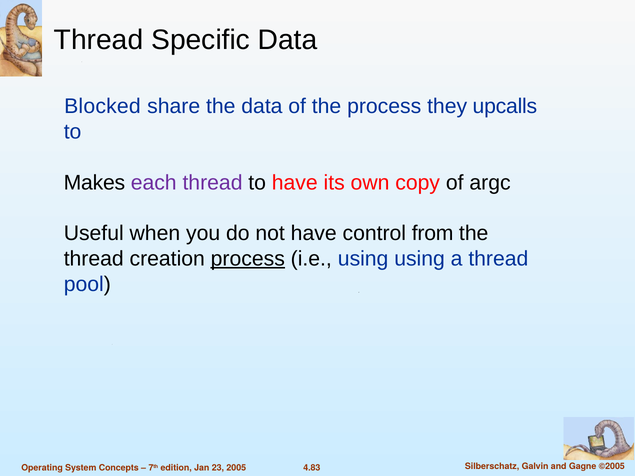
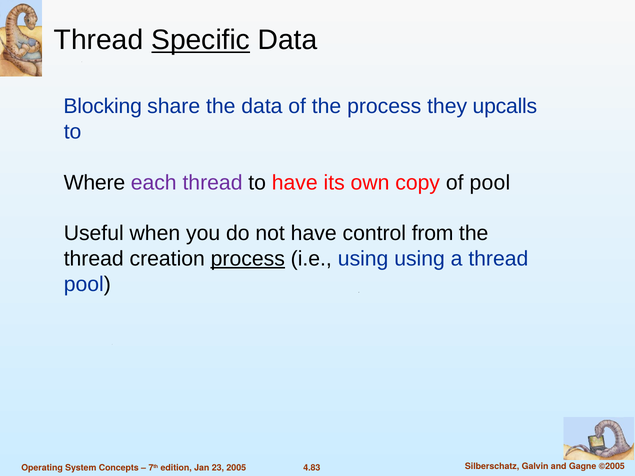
Specific underline: none -> present
Blocked: Blocked -> Blocking
Makes: Makes -> Where
of argc: argc -> pool
